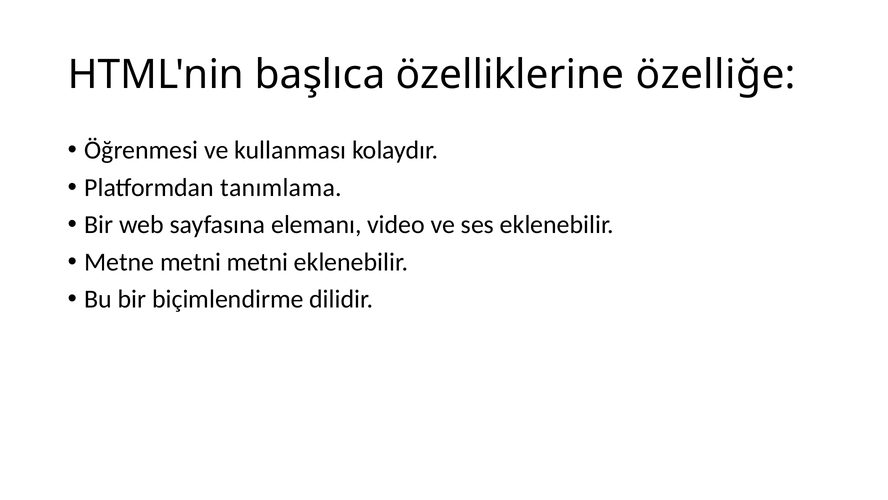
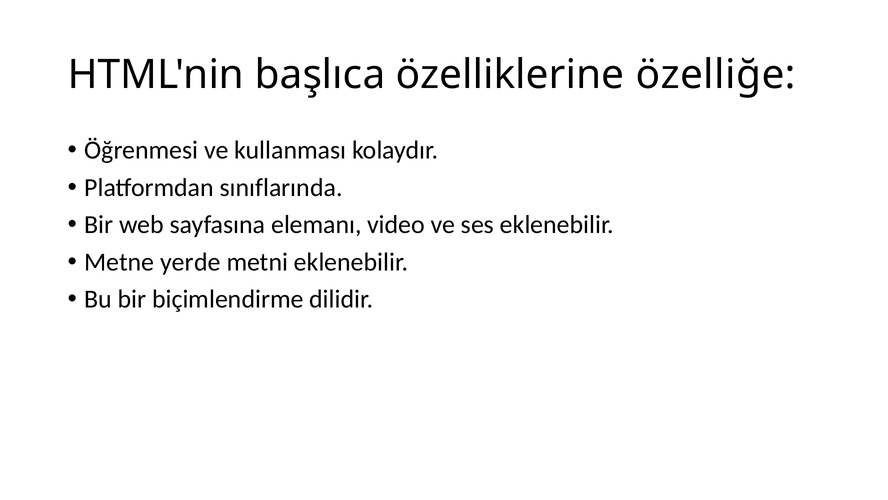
tanımlama: tanımlama -> sınıflarında
Metne metni: metni -> yerde
